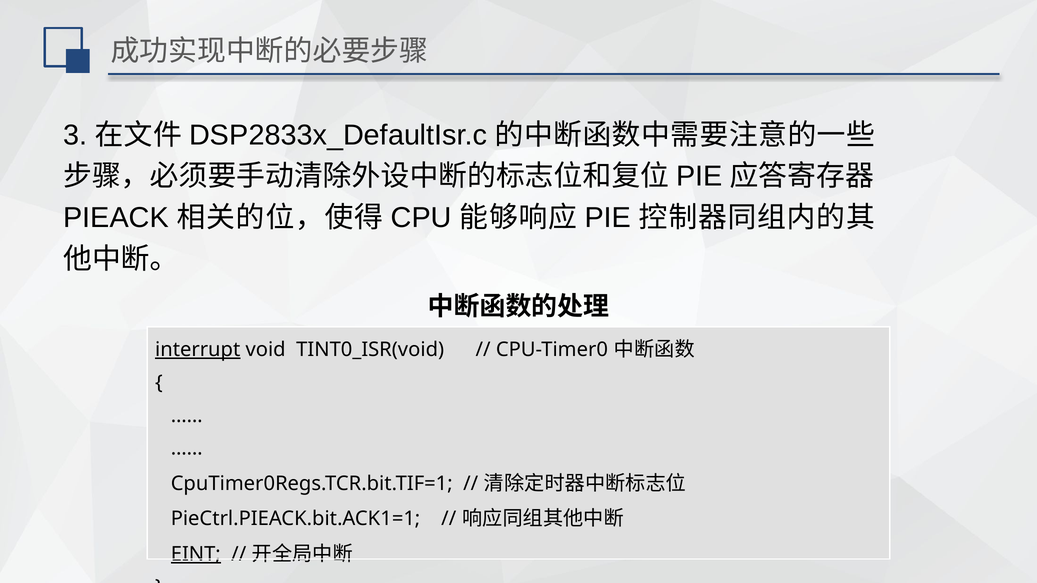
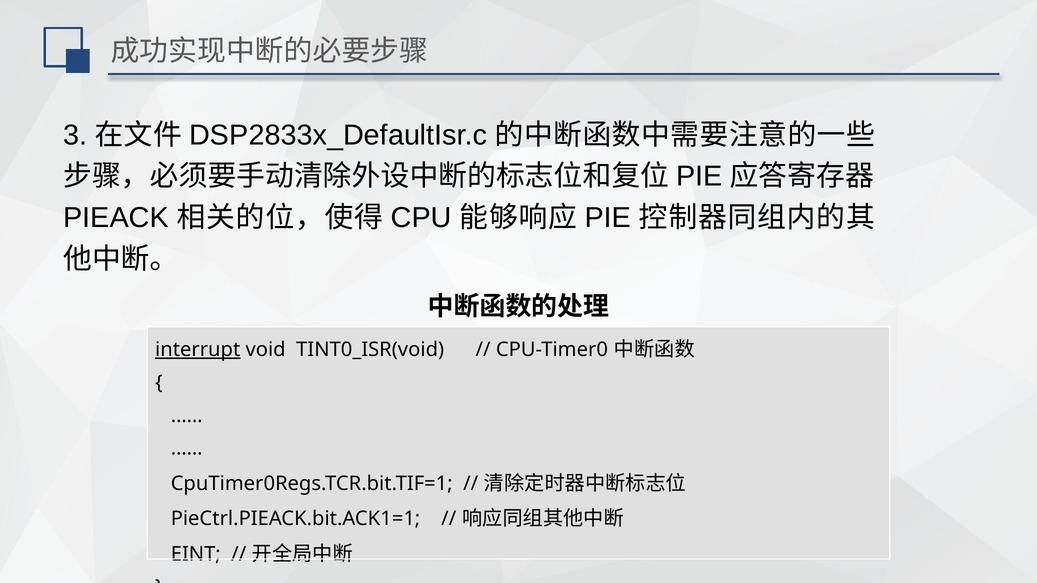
EINT underline: present -> none
